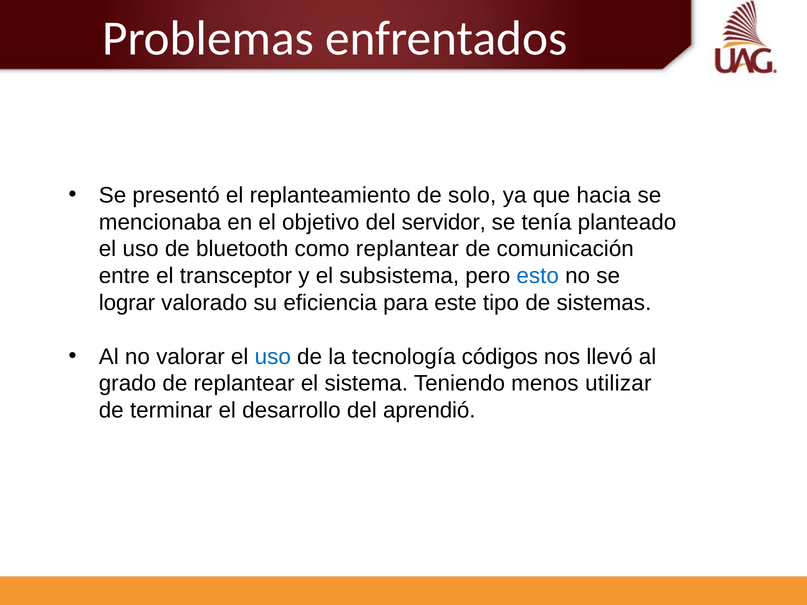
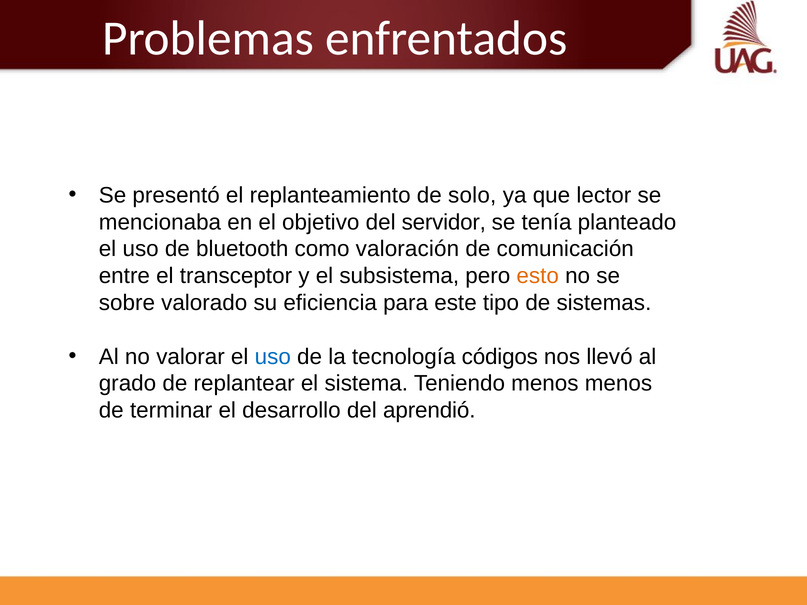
hacia: hacia -> lector
como replantear: replantear -> valoración
esto colour: blue -> orange
lograr: lograr -> sobre
menos utilizar: utilizar -> menos
